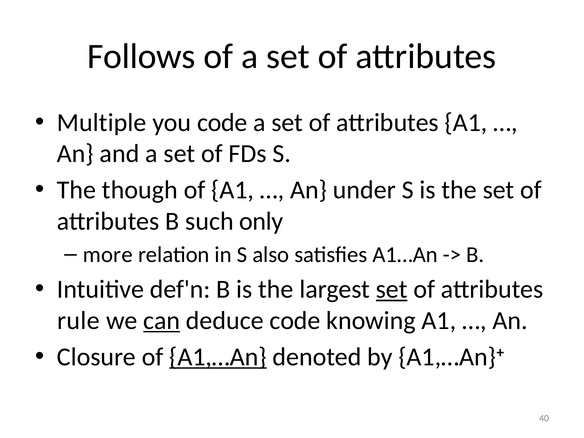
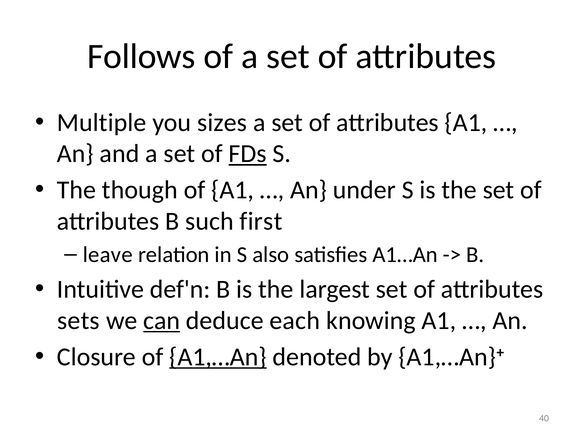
you code: code -> sizes
FDs underline: none -> present
only: only -> first
more: more -> leave
set at (392, 289) underline: present -> none
rule: rule -> sets
deduce code: code -> each
